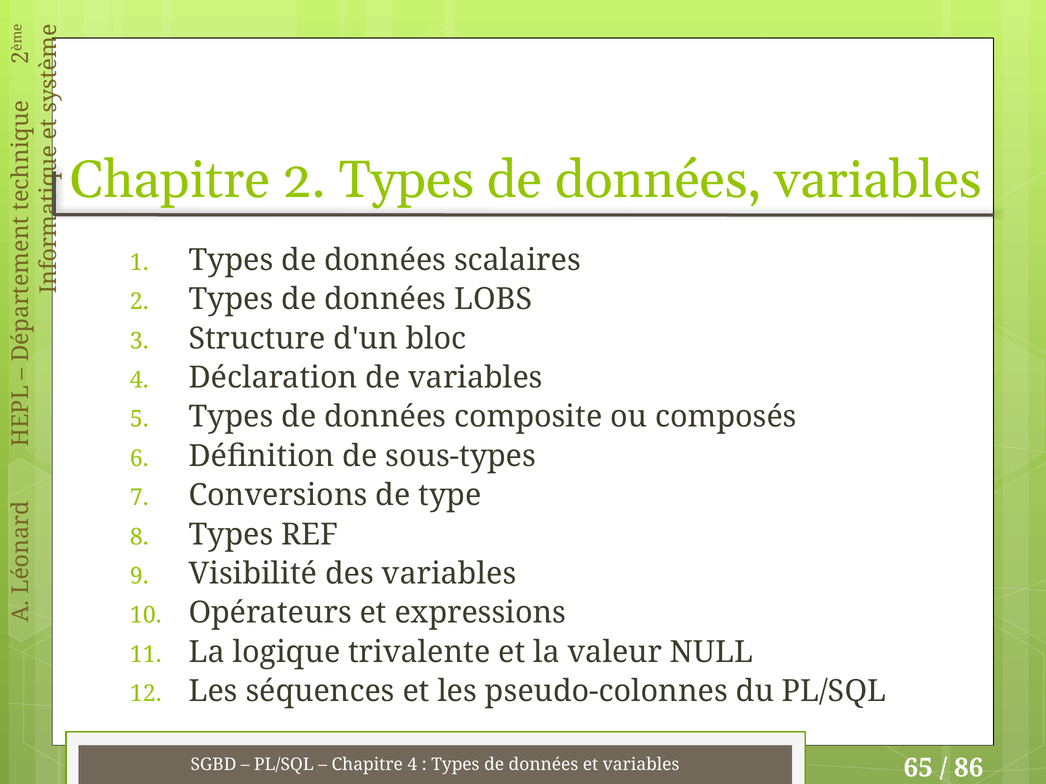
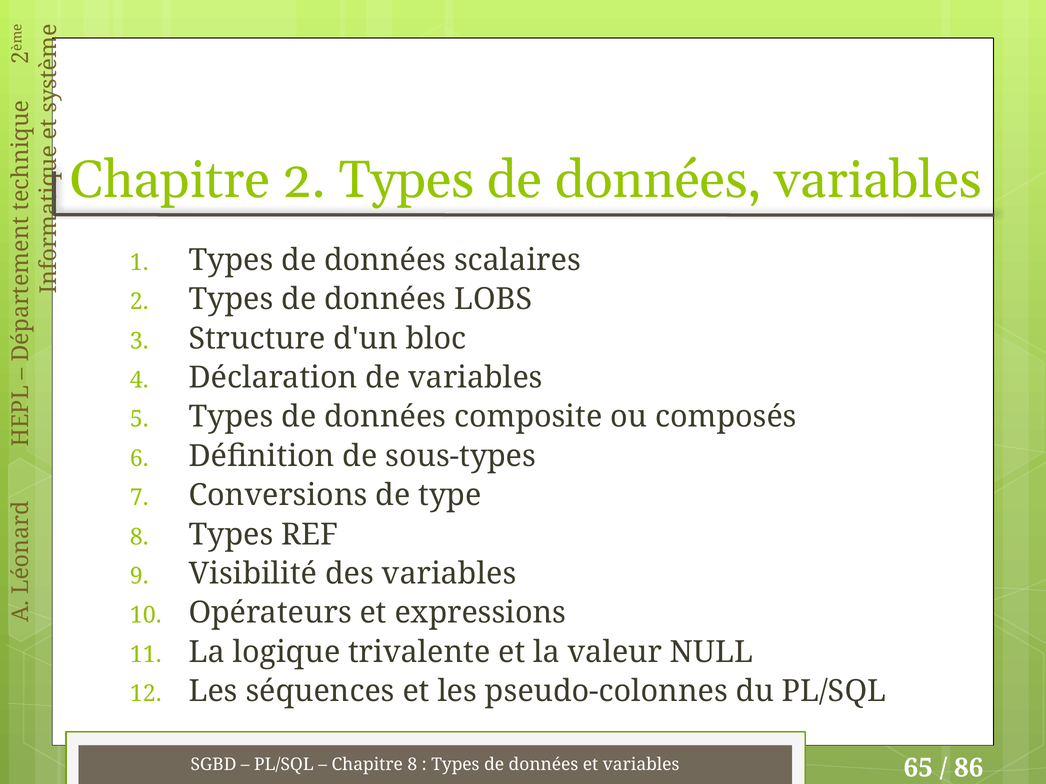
Chapitre 4: 4 -> 8
